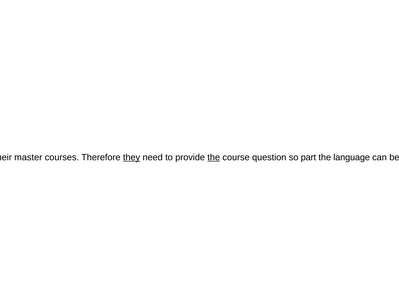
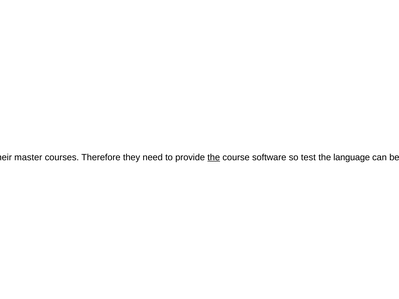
they underline: present -> none
course question: question -> software
so part: part -> test
